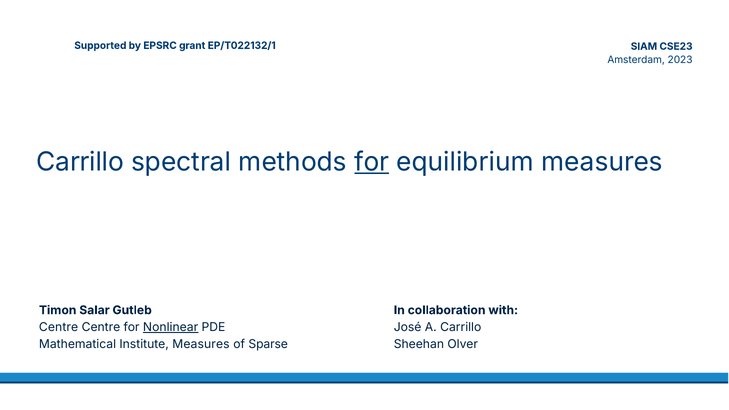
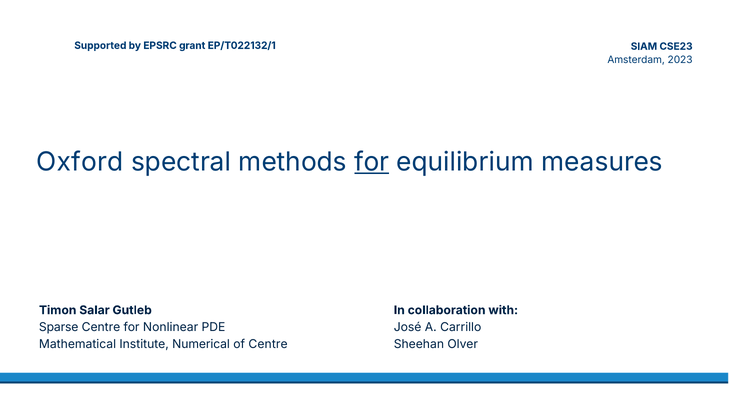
Carrillo at (80, 162): Carrillo -> Oxford
Centre at (59, 327): Centre -> Sparse
Nonlinear underline: present -> none
Institute Measures: Measures -> Numerical
of Sparse: Sparse -> Centre
